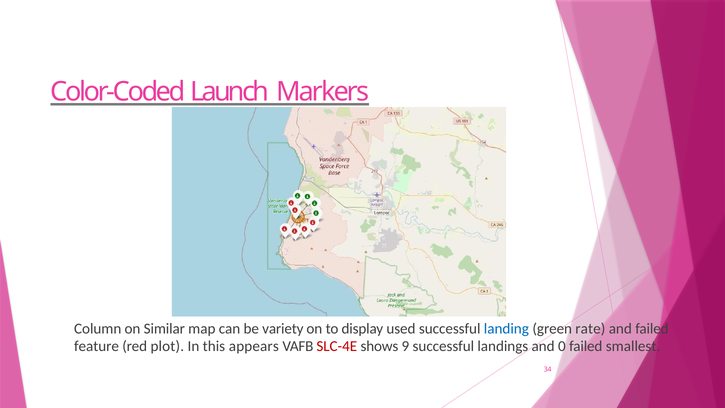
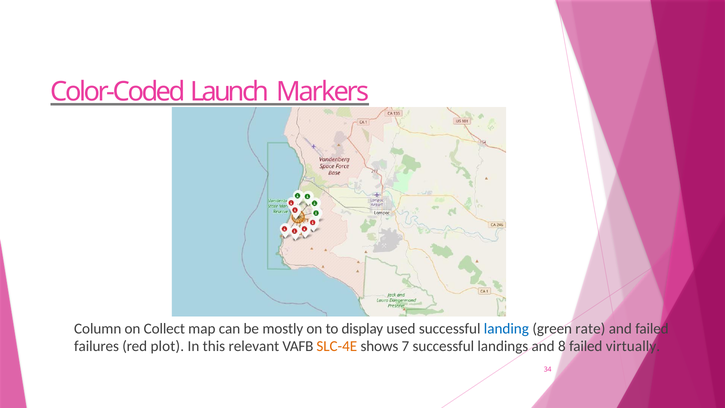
Similar: Similar -> Collect
variety: variety -> mostly
feature: feature -> failures
appears: appears -> relevant
SLC-4E colour: red -> orange
9: 9 -> 7
0: 0 -> 8
smallest: smallest -> virtually
